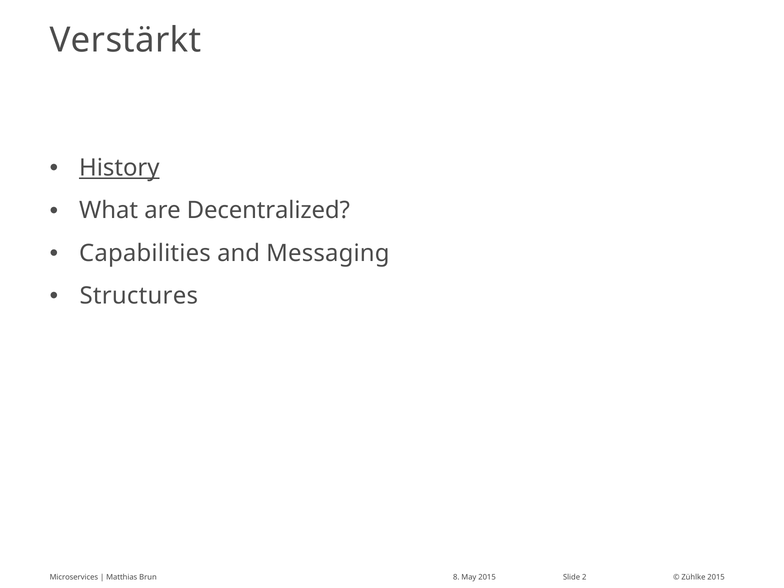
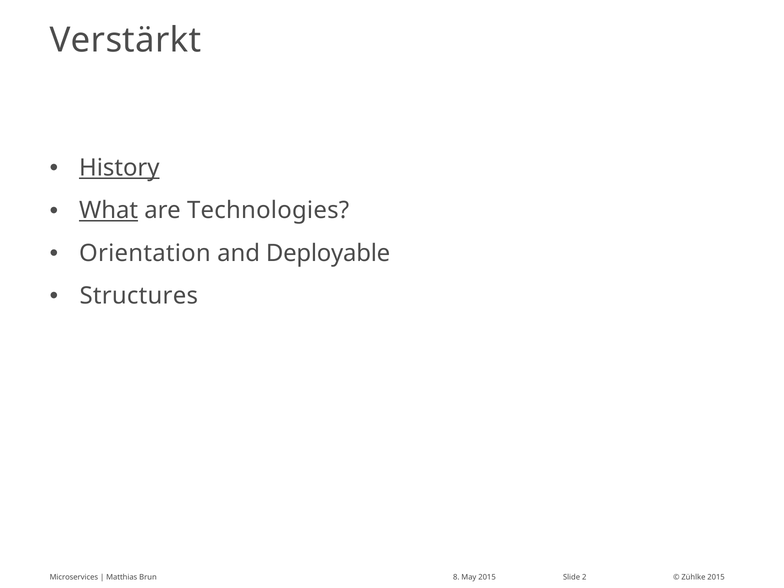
What underline: none -> present
Decentralized: Decentralized -> Technologies
Capabilities: Capabilities -> Orientation
Messaging: Messaging -> Deployable
